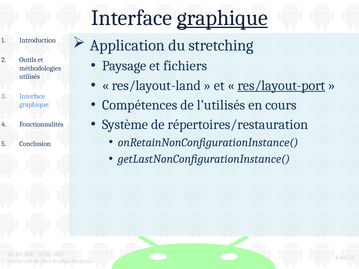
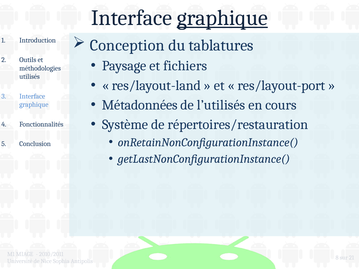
Application: Application -> Conception
stretching: stretching -> tablatures
res/layout-port underline: present -> none
Compétences: Compétences -> Métadonnées
